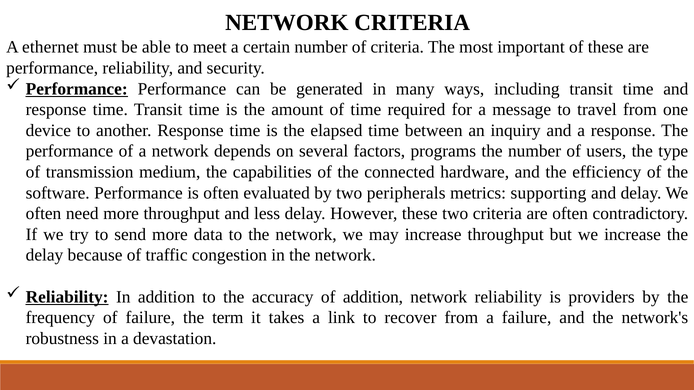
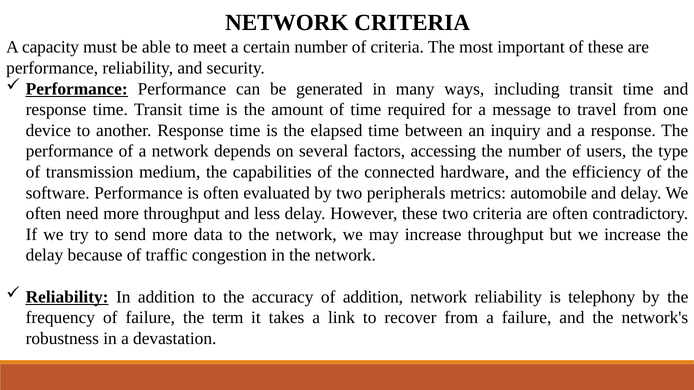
ethernet: ethernet -> capacity
programs: programs -> accessing
supporting: supporting -> automobile
providers: providers -> telephony
